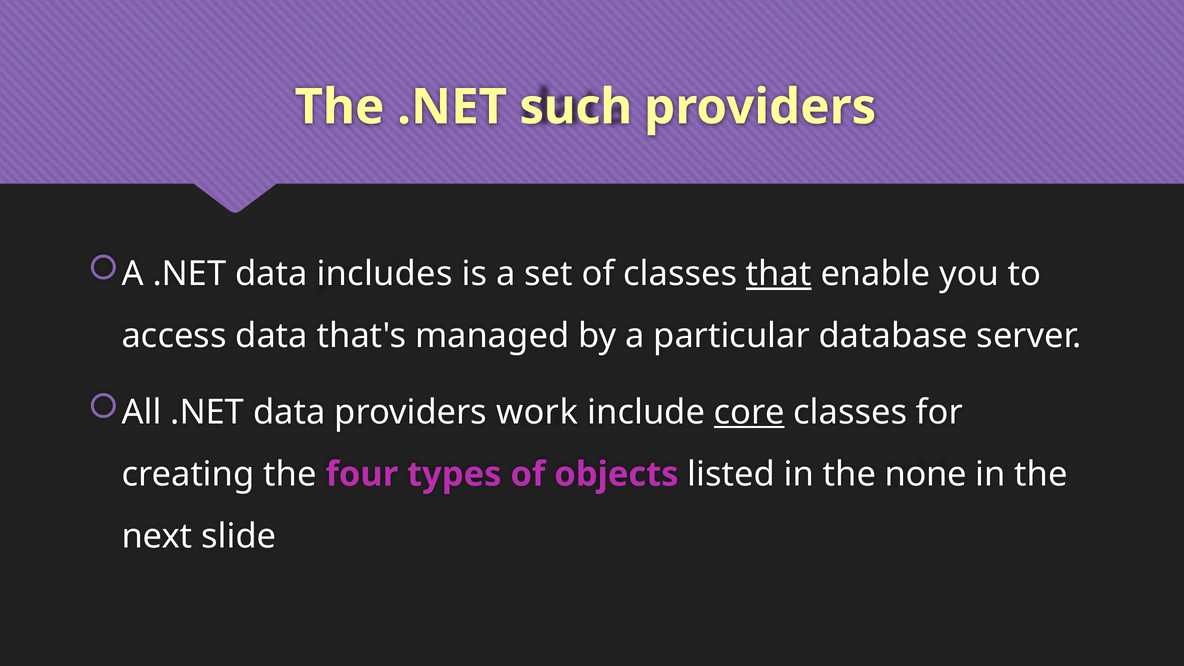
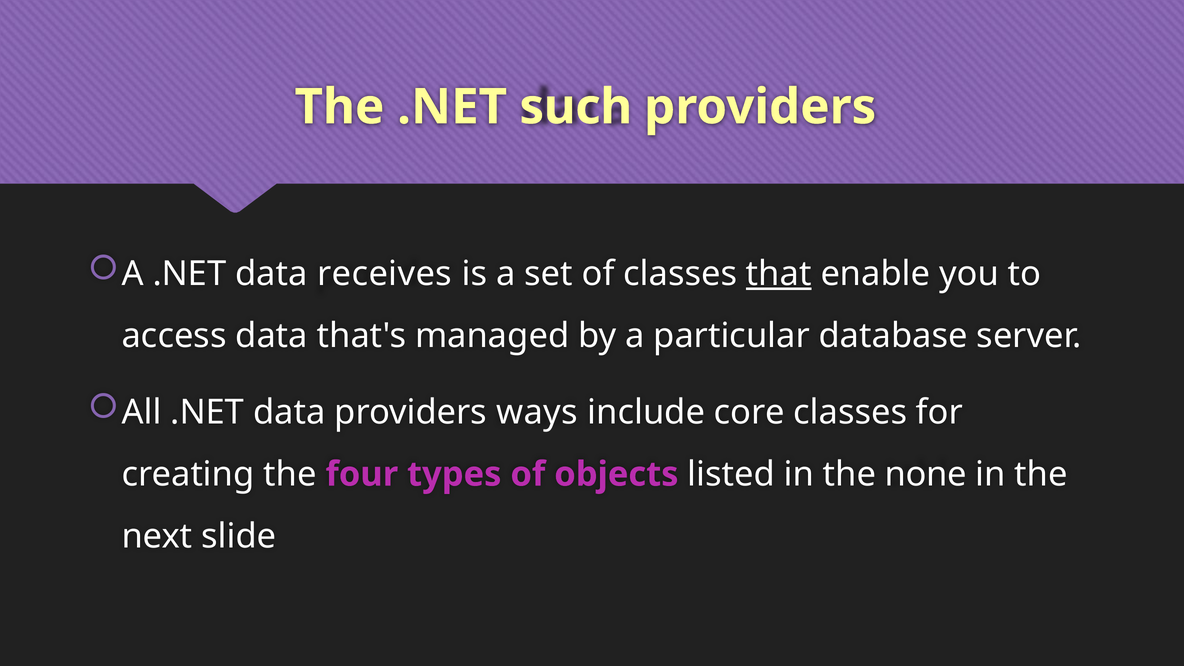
includes: includes -> receives
work: work -> ways
core underline: present -> none
